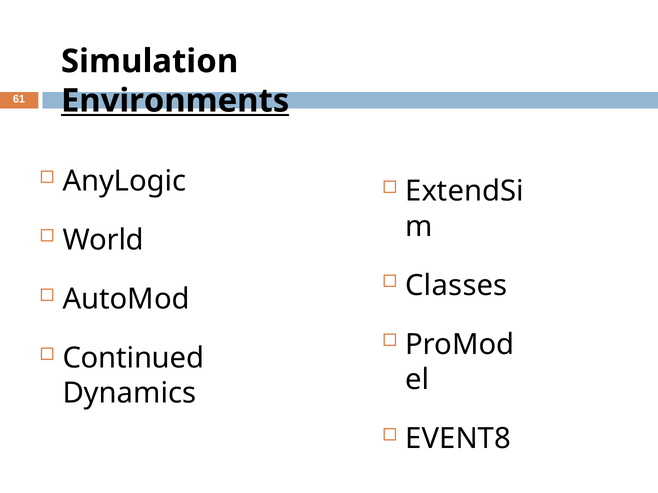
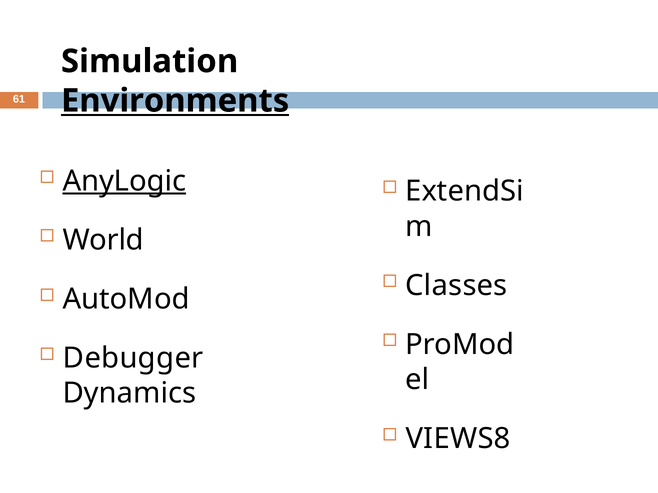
AnyLogic underline: none -> present
Continued: Continued -> Debugger
EVENT8: EVENT8 -> VIEWS8
